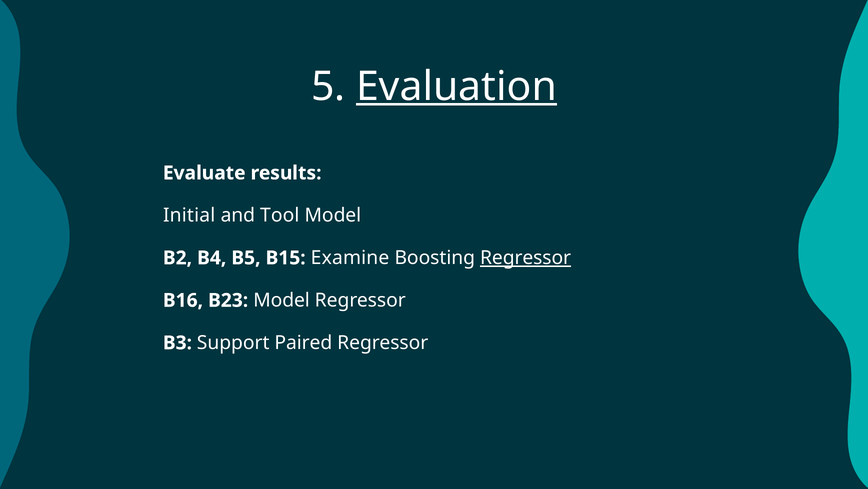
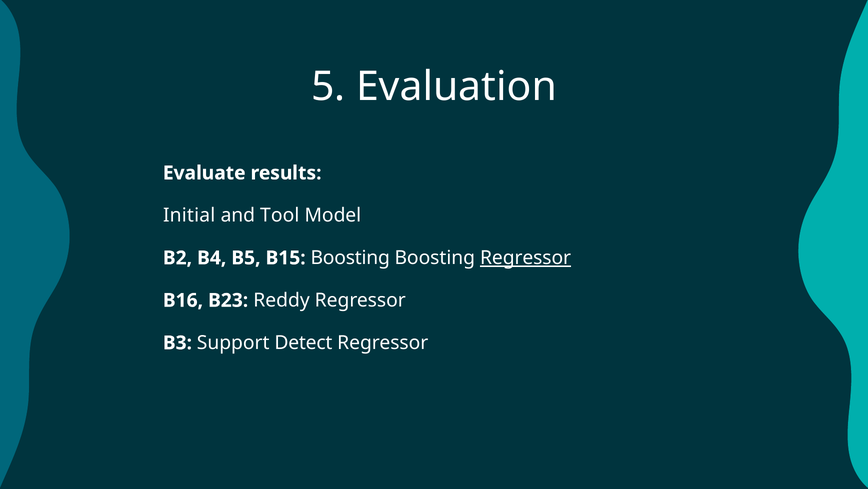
Evaluation underline: present -> none
B15 Examine: Examine -> Boosting
B23 Model: Model -> Reddy
Paired: Paired -> Detect
